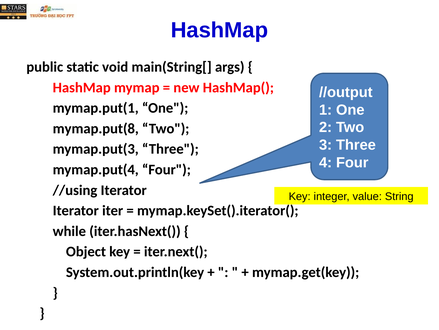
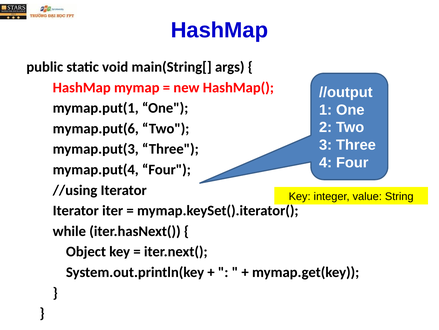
mymap.put(8: mymap.put(8 -> mymap.put(6
